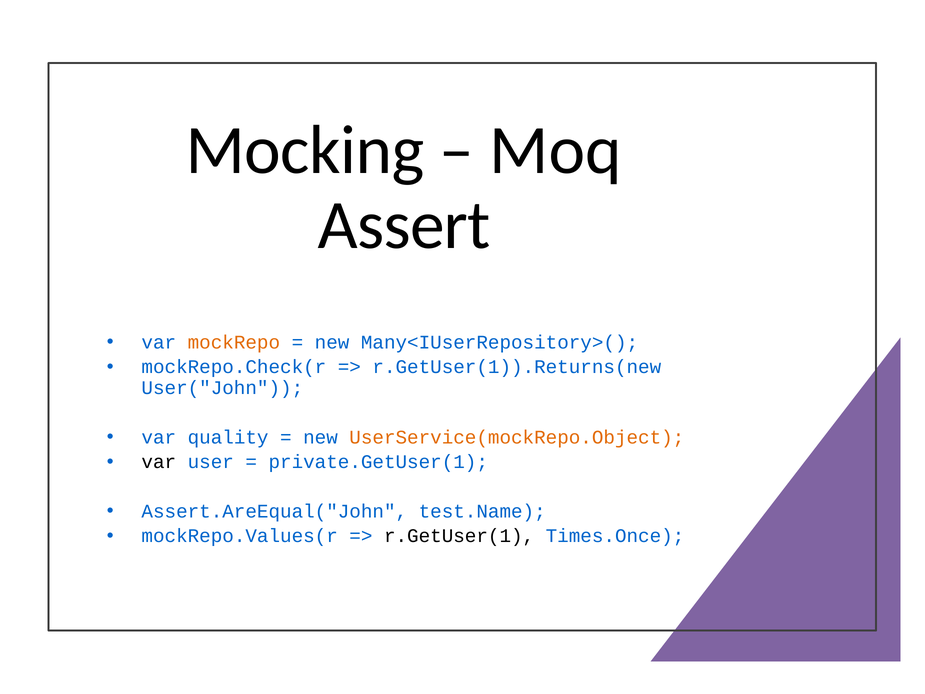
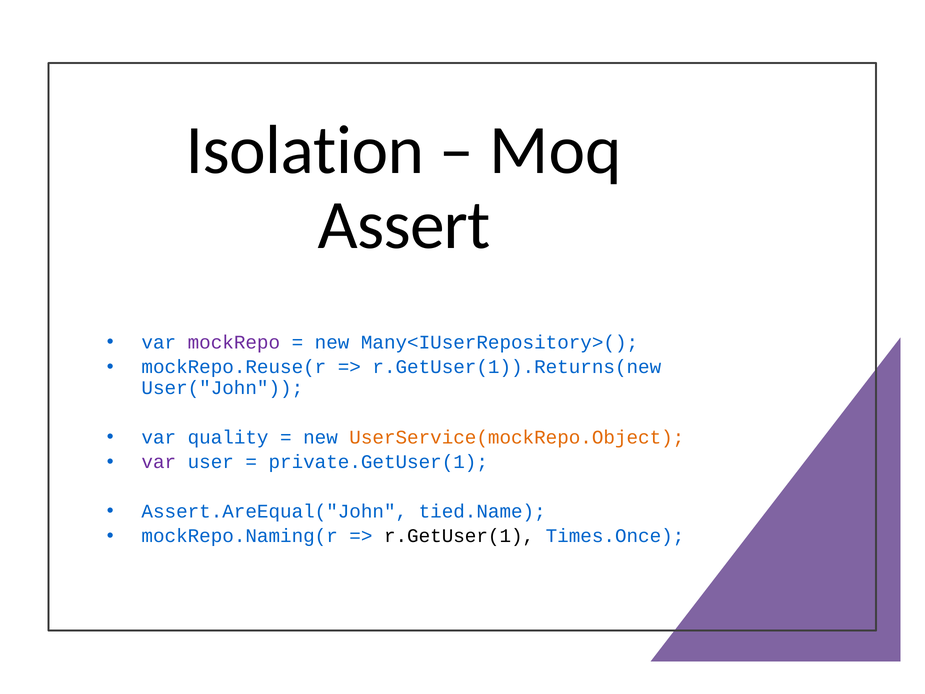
Mocking: Mocking -> Isolation
mockRepo colour: orange -> purple
mockRepo.Check(r: mockRepo.Check(r -> mockRepo.Reuse(r
var at (159, 462) colour: black -> purple
test.Name: test.Name -> tied.Name
mockRepo.Values(r: mockRepo.Values(r -> mockRepo.Naming(r
